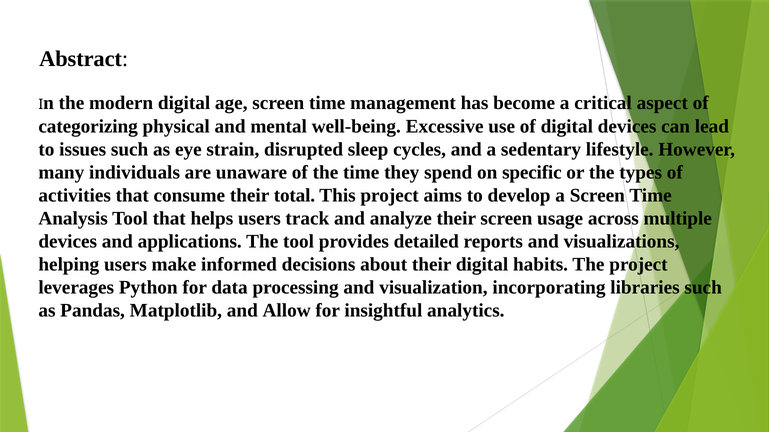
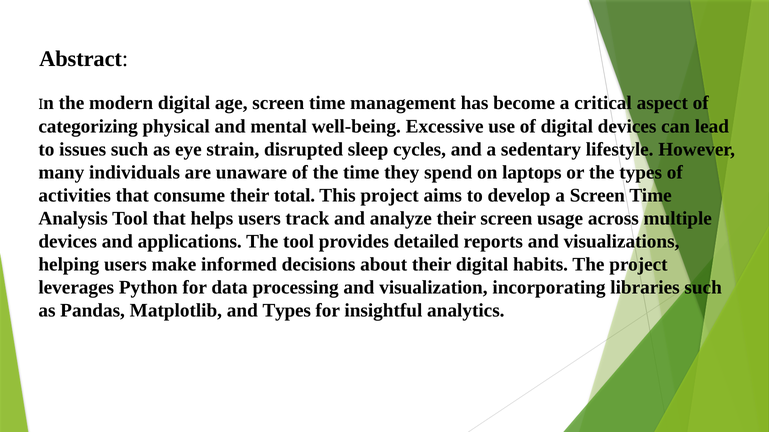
specific: specific -> laptops
and Allow: Allow -> Types
